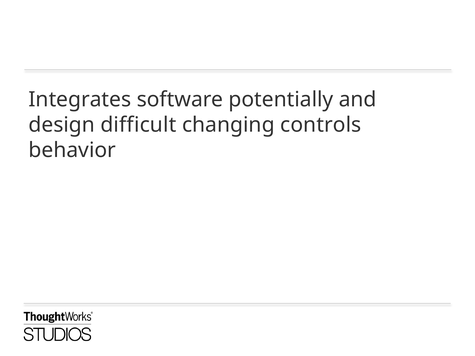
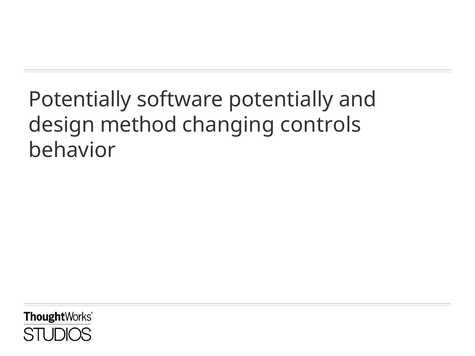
Integrates at (80, 100): Integrates -> Potentially
difficult: difficult -> method
